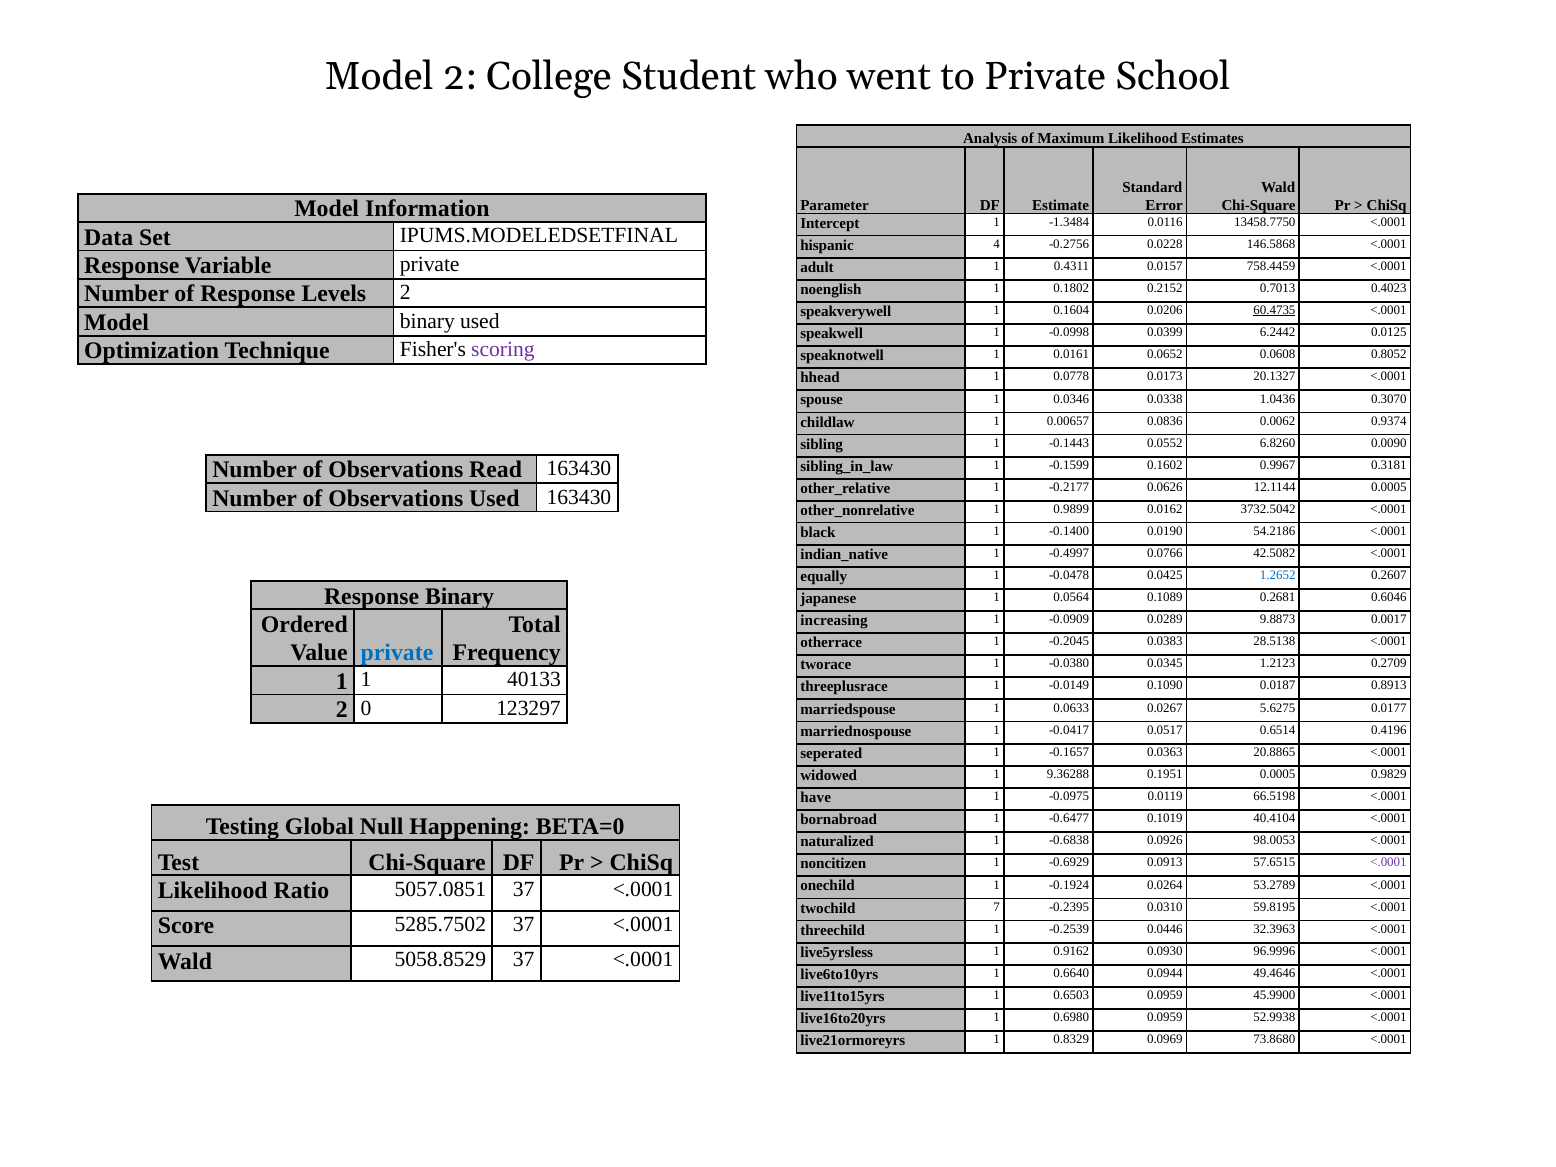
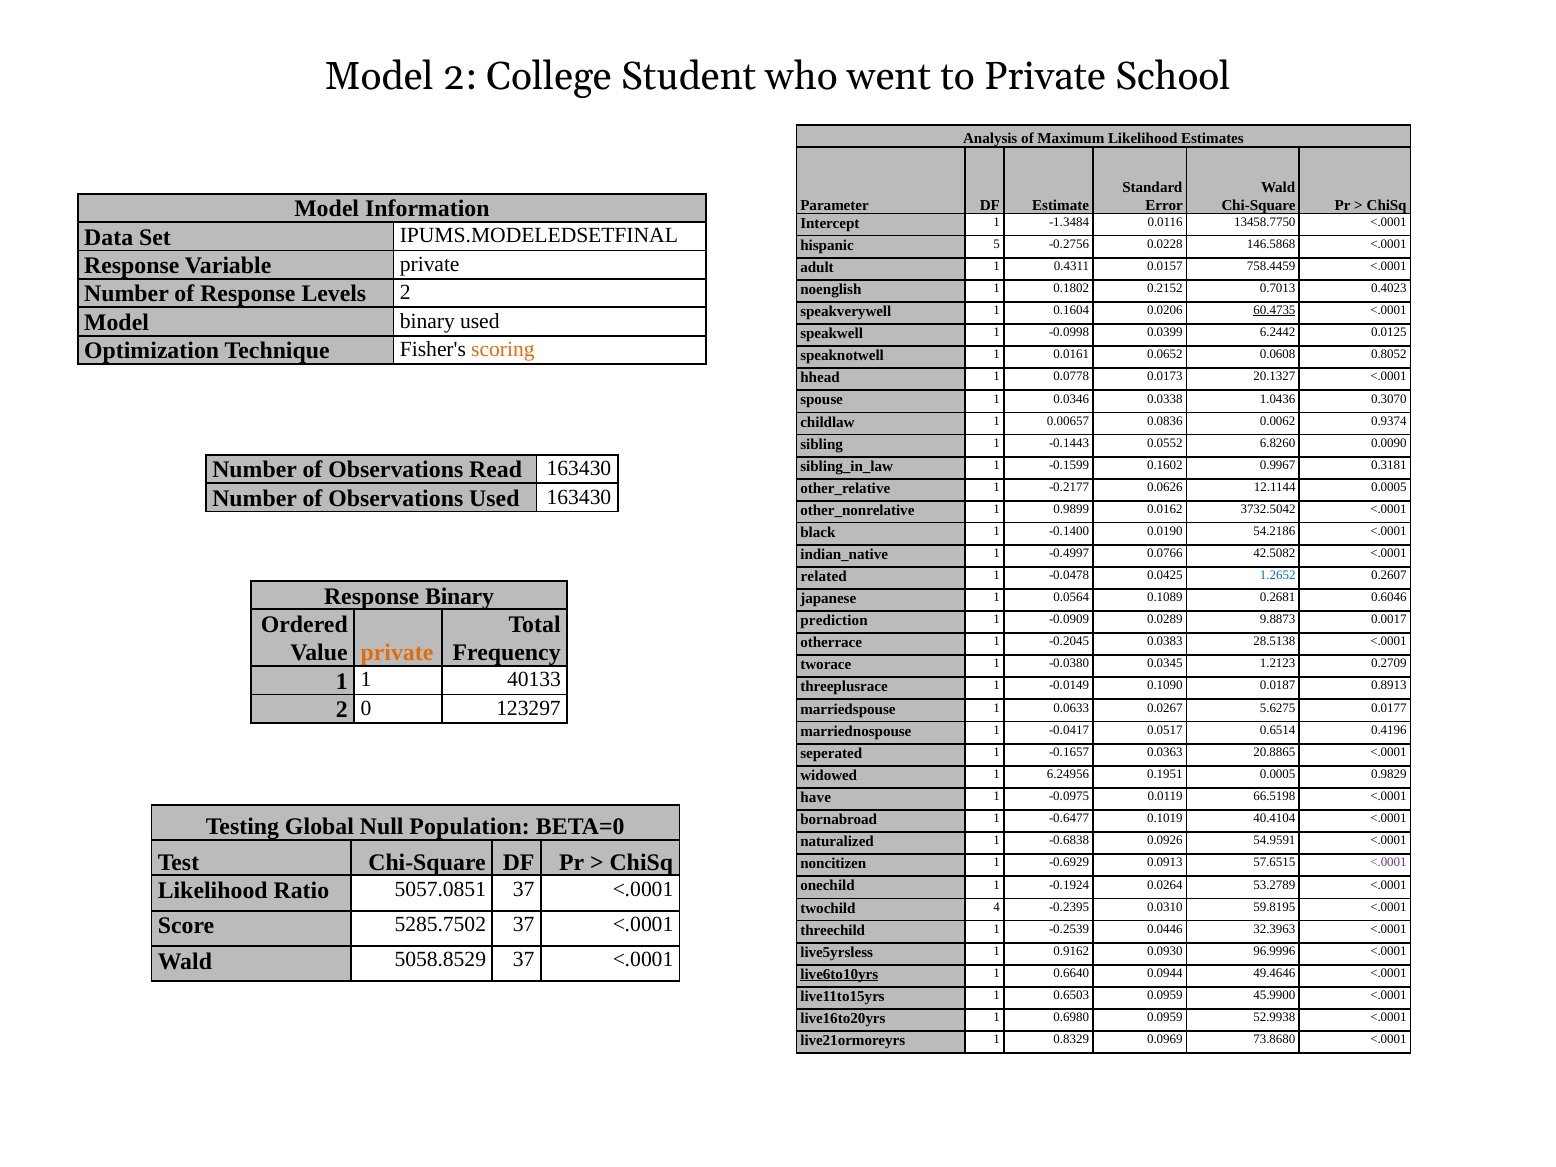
4: 4 -> 5
scoring colour: purple -> orange
equally: equally -> related
increasing: increasing -> prediction
private at (397, 653) colour: blue -> orange
9.36288: 9.36288 -> 6.24956
Happening: Happening -> Population
98.0053: 98.0053 -> 54.9591
7: 7 -> 4
live6to10yrs underline: none -> present
